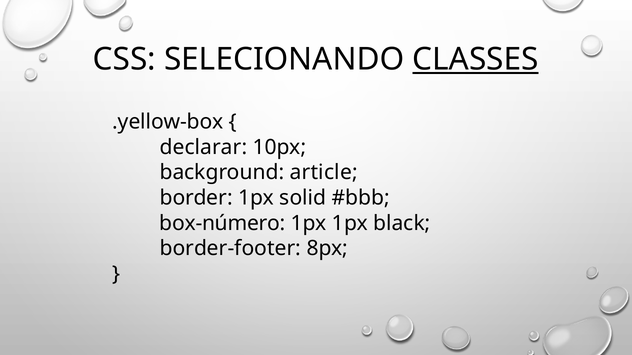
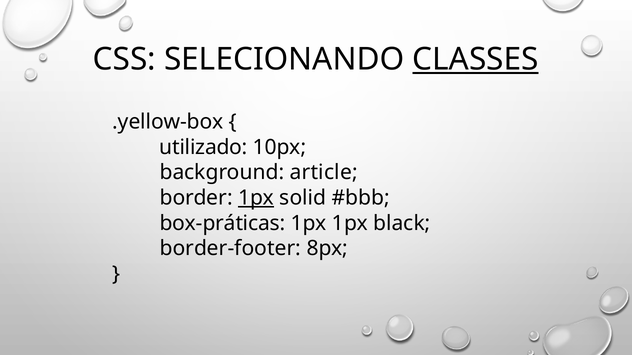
declarar: declarar -> utilizado
1px at (256, 198) underline: none -> present
box-número: box-número -> box-práticas
